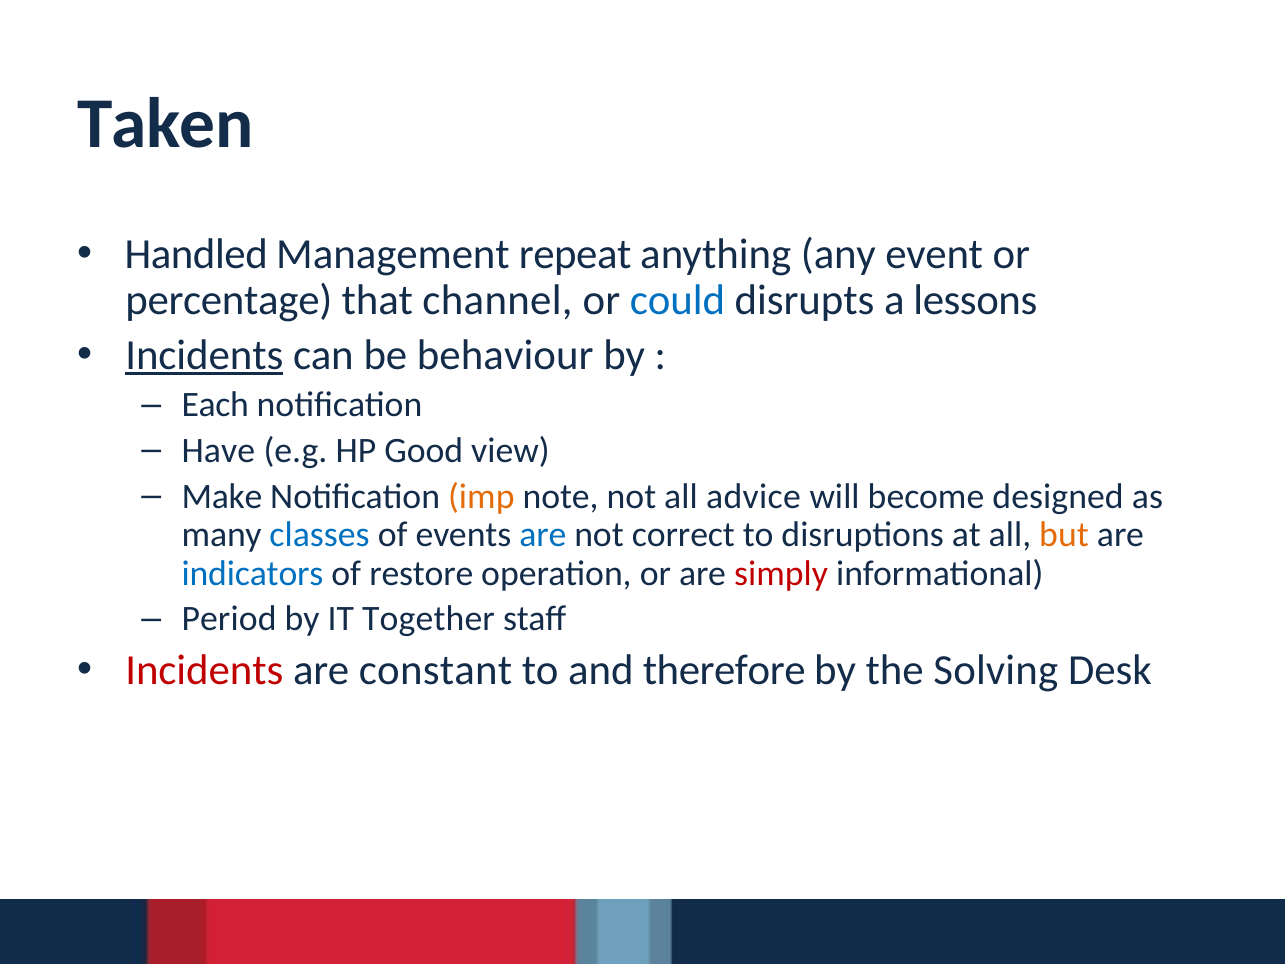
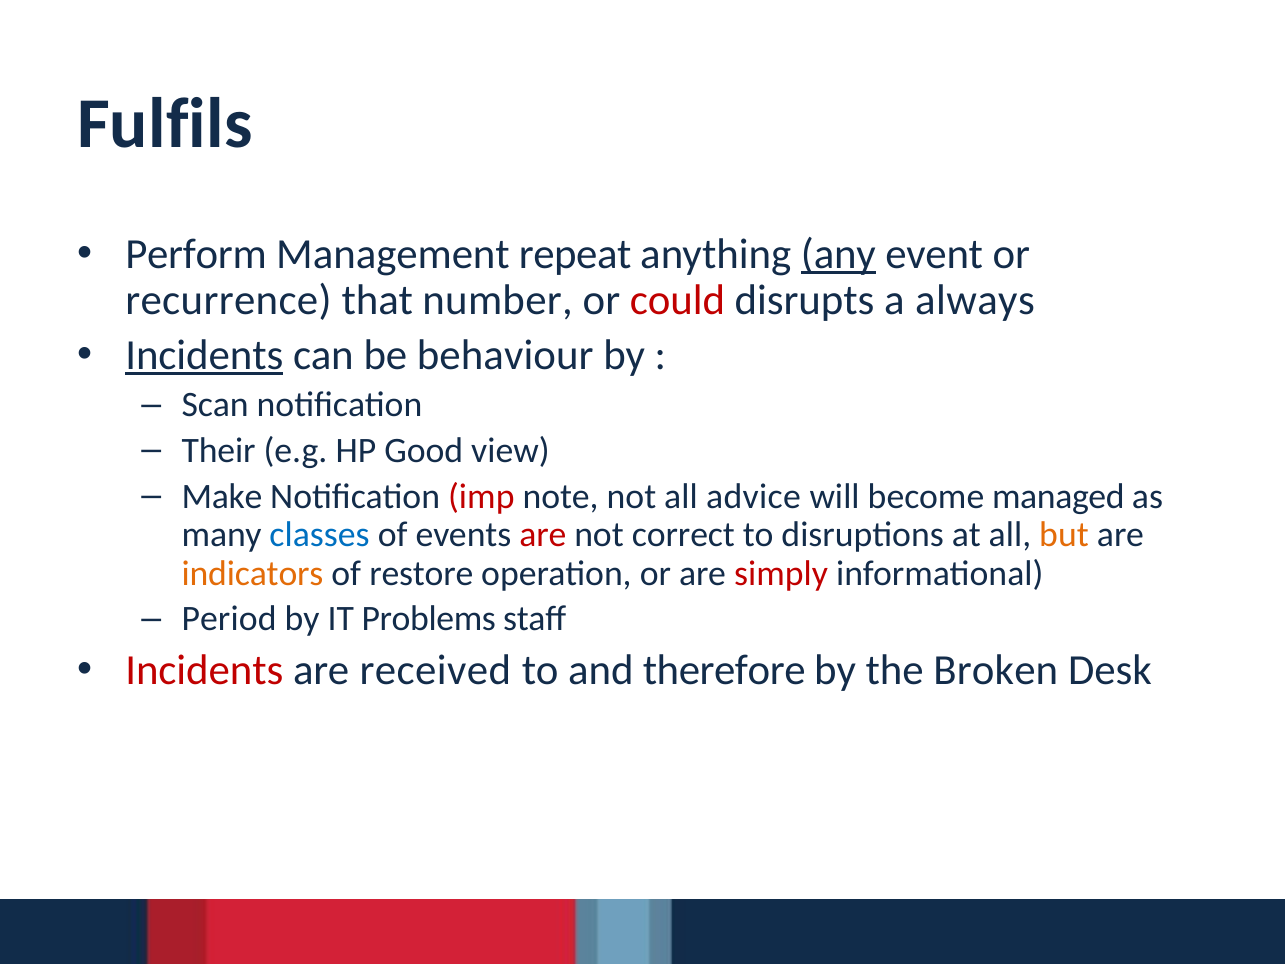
Taken: Taken -> Fulfils
Handled: Handled -> Perform
any underline: none -> present
percentage: percentage -> recurrence
channel: channel -> number
could colour: blue -> red
lessons: lessons -> always
Each: Each -> Scan
Have: Have -> Their
imp colour: orange -> red
designed: designed -> managed
are at (543, 535) colour: blue -> red
indicators colour: blue -> orange
Together: Together -> Problems
constant: constant -> received
Solving: Solving -> Broken
